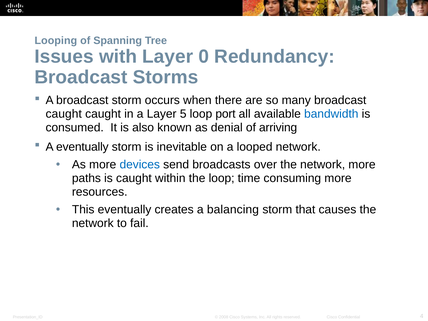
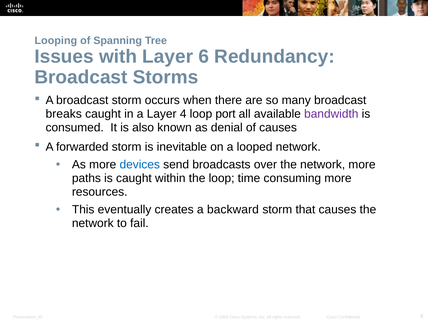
0: 0 -> 6
caught at (64, 114): caught -> breaks
Layer 5: 5 -> 4
bandwidth colour: blue -> purple
of arriving: arriving -> causes
A eventually: eventually -> forwarded
balancing: balancing -> backward
